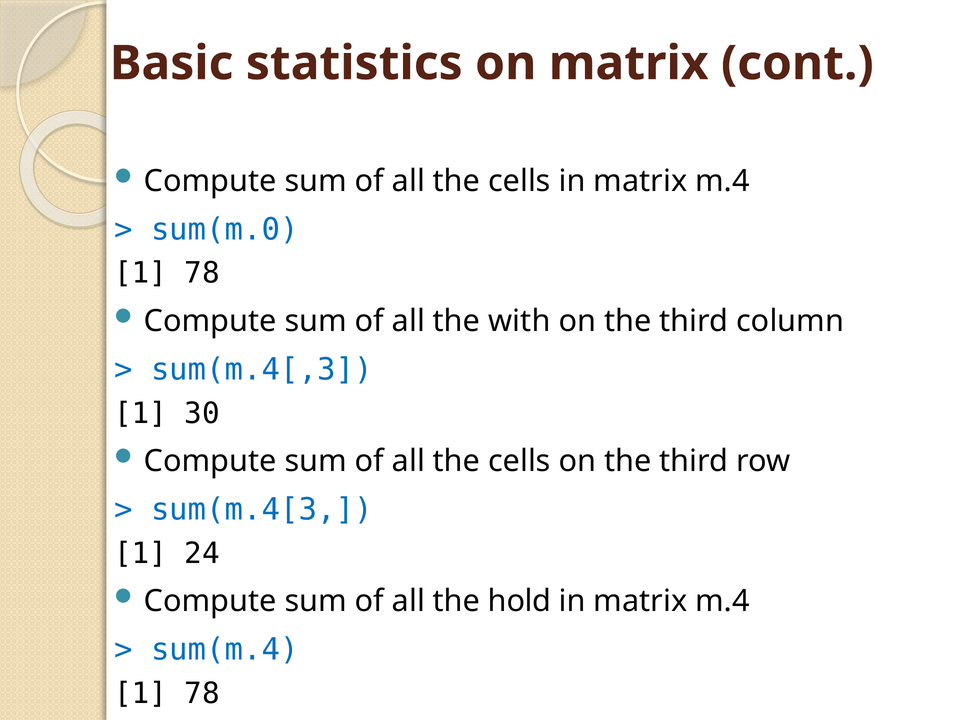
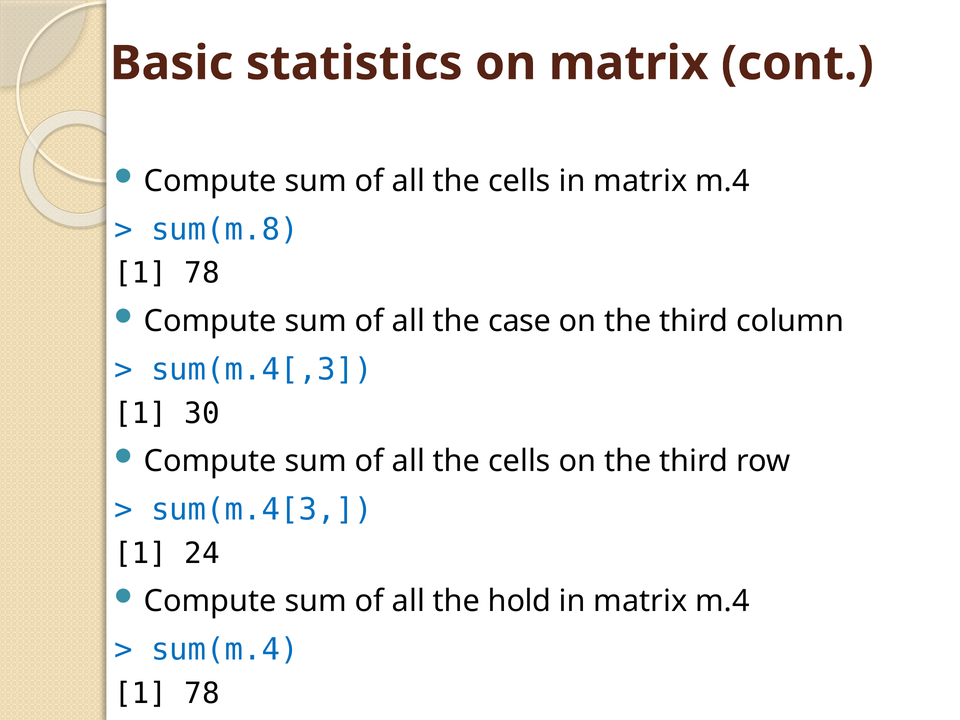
sum(m.0: sum(m.0 -> sum(m.8
with: with -> case
